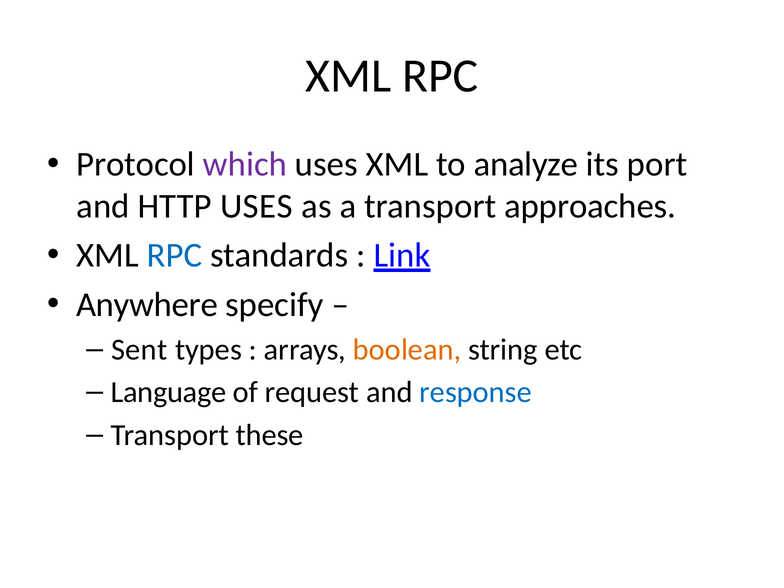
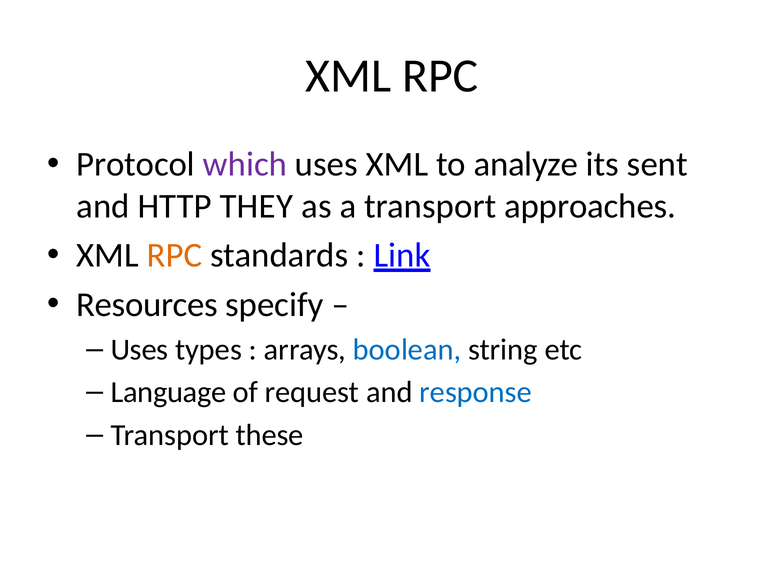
port: port -> sent
HTTP USES: USES -> THEY
RPC at (175, 255) colour: blue -> orange
Anywhere: Anywhere -> Resources
Sent at (139, 350): Sent -> Uses
boolean colour: orange -> blue
